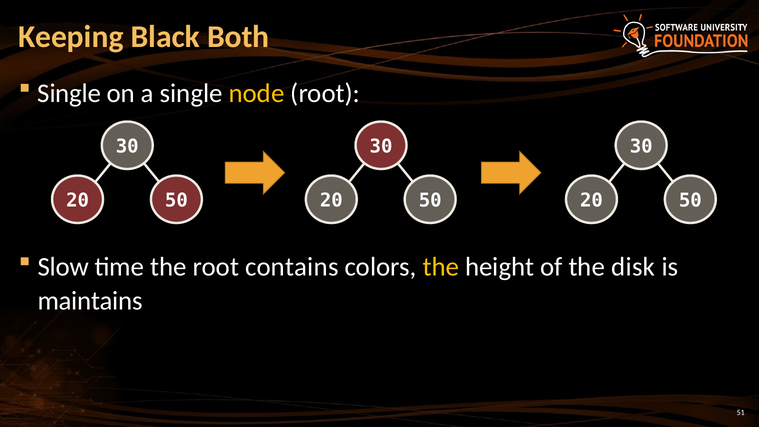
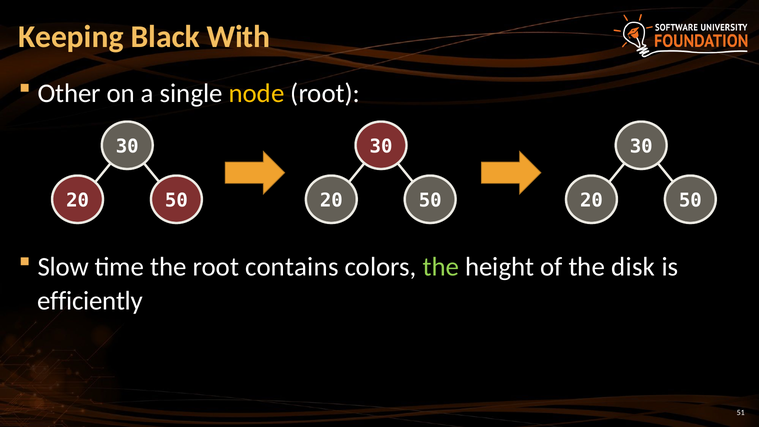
Both: Both -> With
Single at (69, 94): Single -> Other
the at (441, 267) colour: yellow -> light green
maintains: maintains -> efficiently
